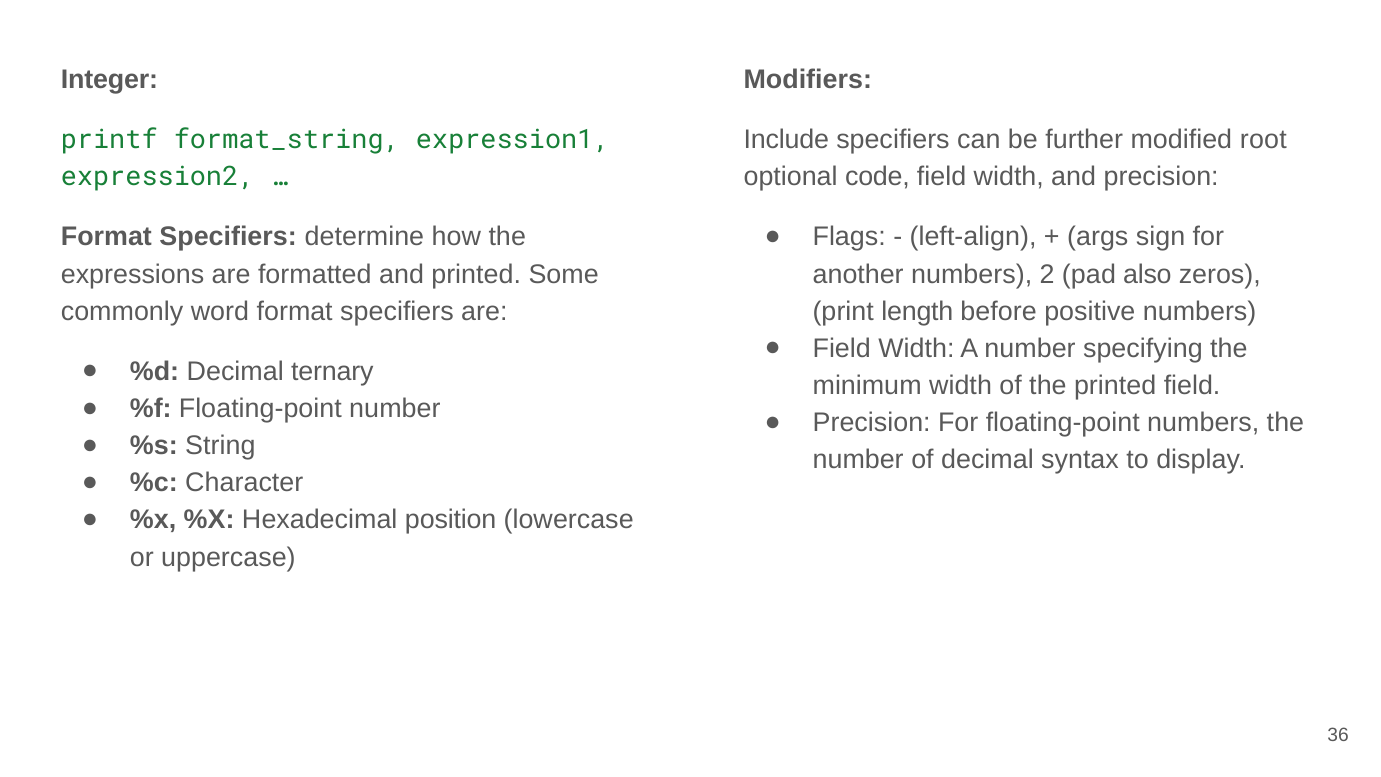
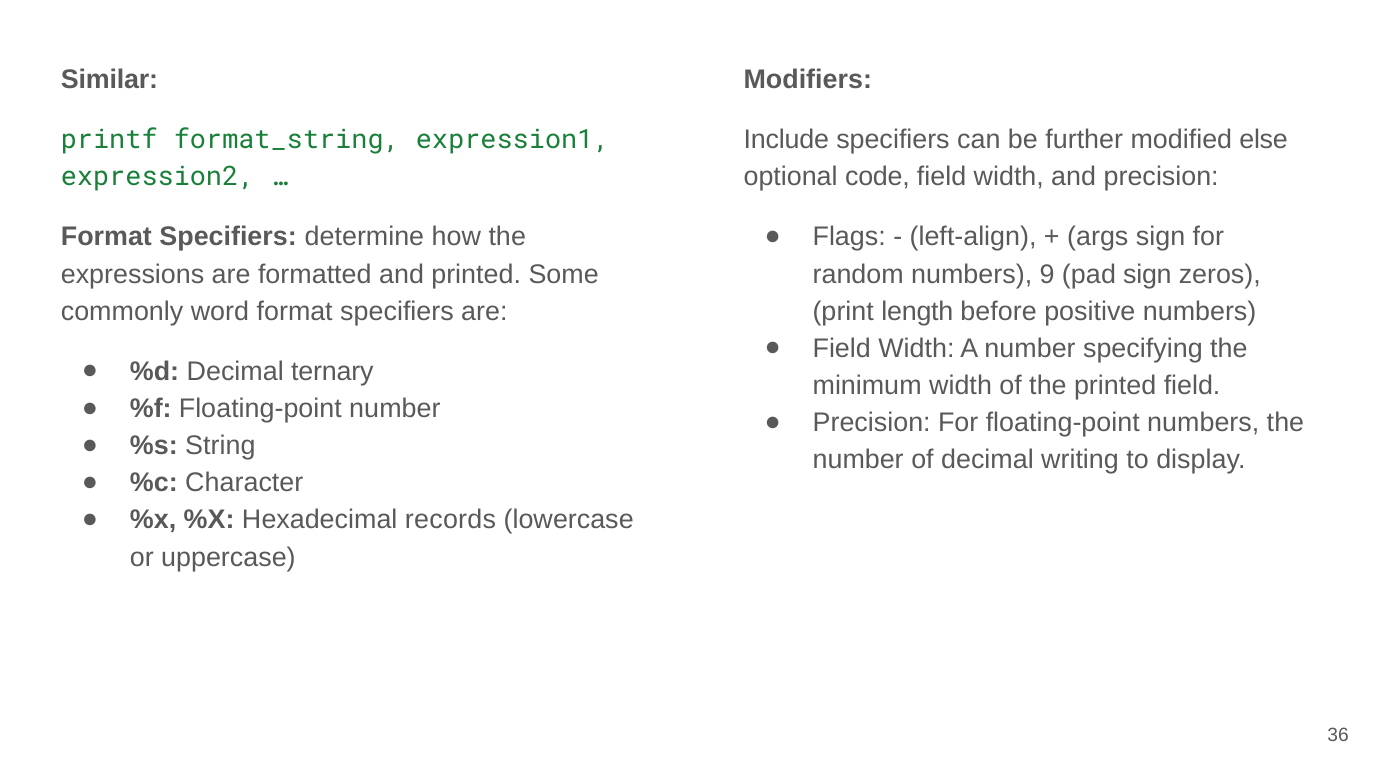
Integer: Integer -> Similar
root: root -> else
another: another -> random
2: 2 -> 9
pad also: also -> sign
syntax: syntax -> writing
position: position -> records
